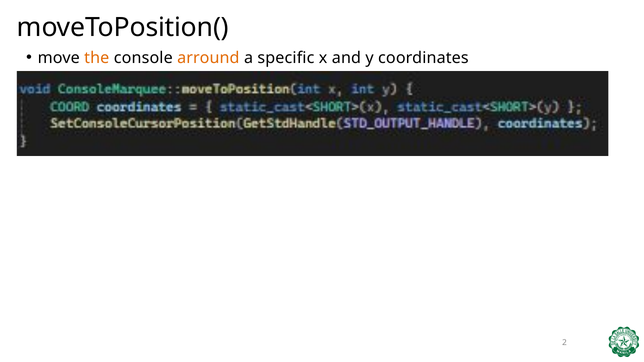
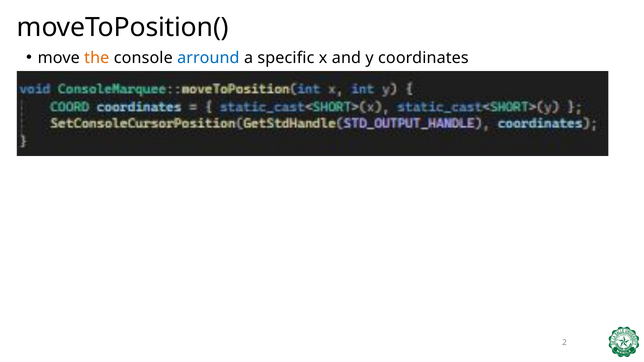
arround colour: orange -> blue
